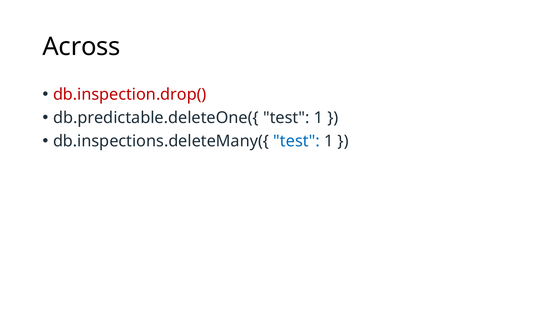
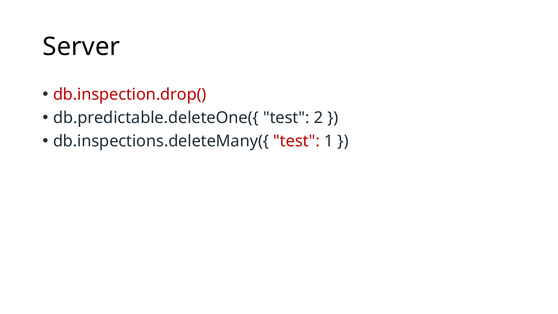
Across: Across -> Server
1 at (319, 118): 1 -> 2
test at (297, 141) colour: blue -> red
